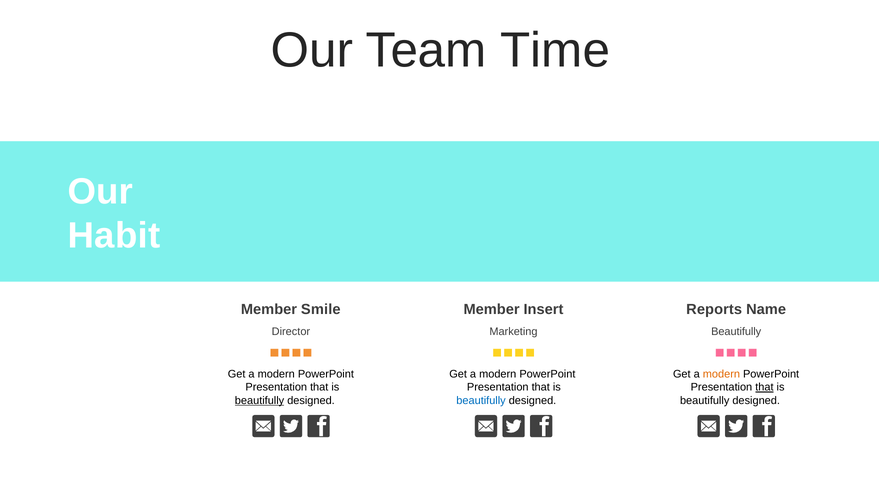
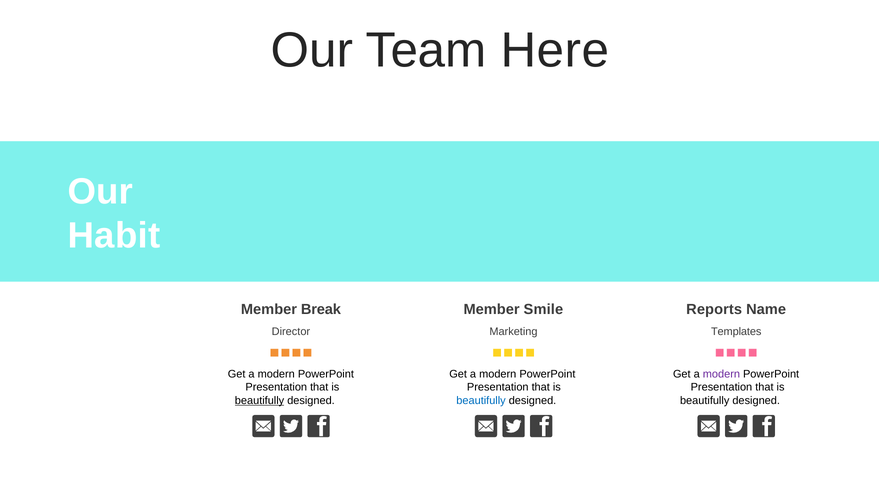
Time: Time -> Here
Smile: Smile -> Break
Insert: Insert -> Smile
Beautifully at (736, 332): Beautifully -> Templates
modern at (721, 374) colour: orange -> purple
that at (764, 388) underline: present -> none
